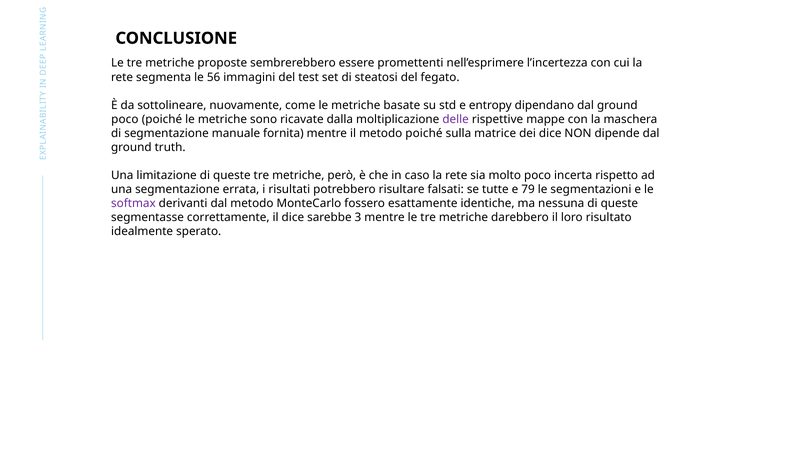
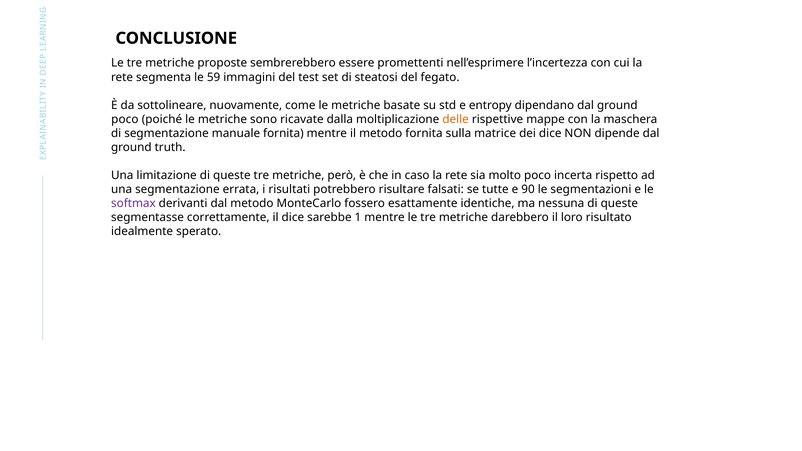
56: 56 -> 59
delle colour: purple -> orange
metodo poiché: poiché -> fornita
79: 79 -> 90
3: 3 -> 1
